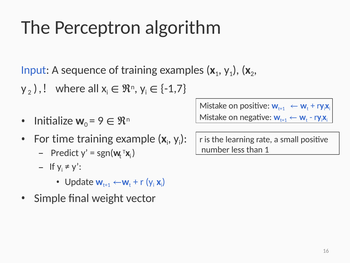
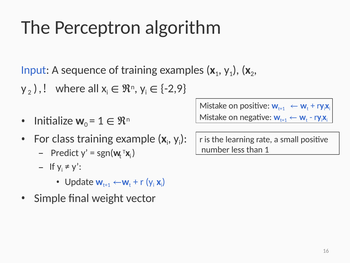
-1,7: -1,7 -> -2,9
9 at (101, 121): 9 -> 1
time: time -> class
